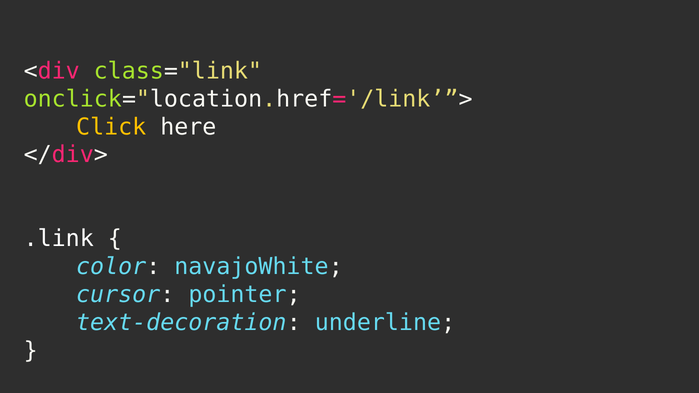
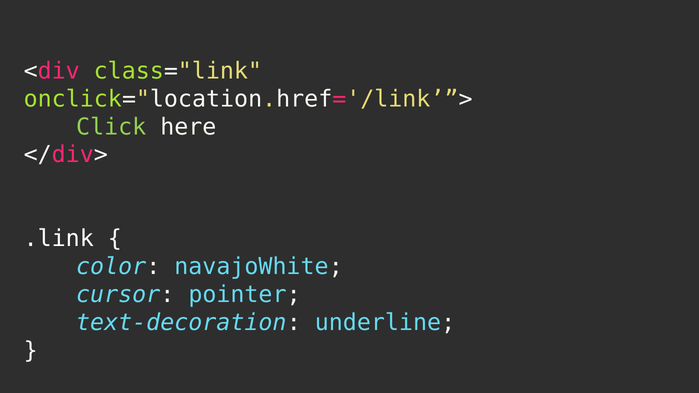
Click colour: yellow -> light green
